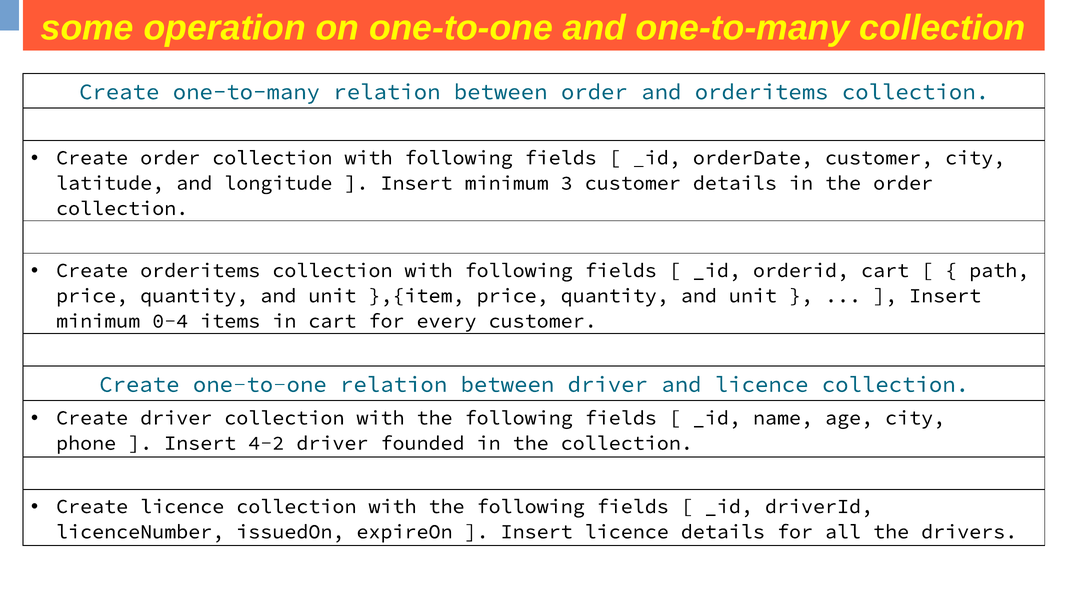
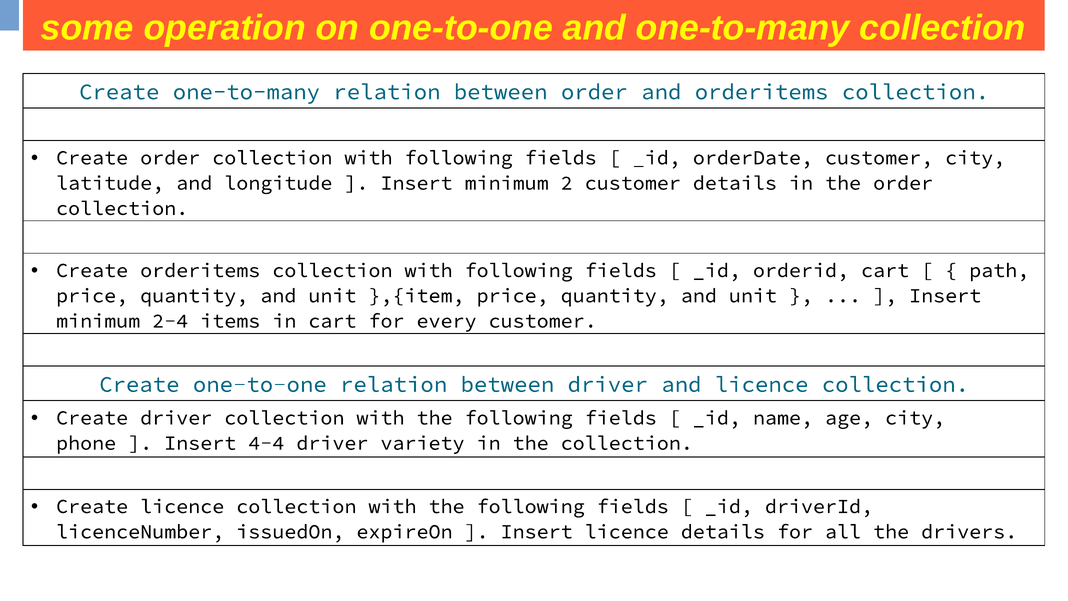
3: 3 -> 2
0-4: 0-4 -> 2-4
4-2: 4-2 -> 4-4
founded: founded -> variety
